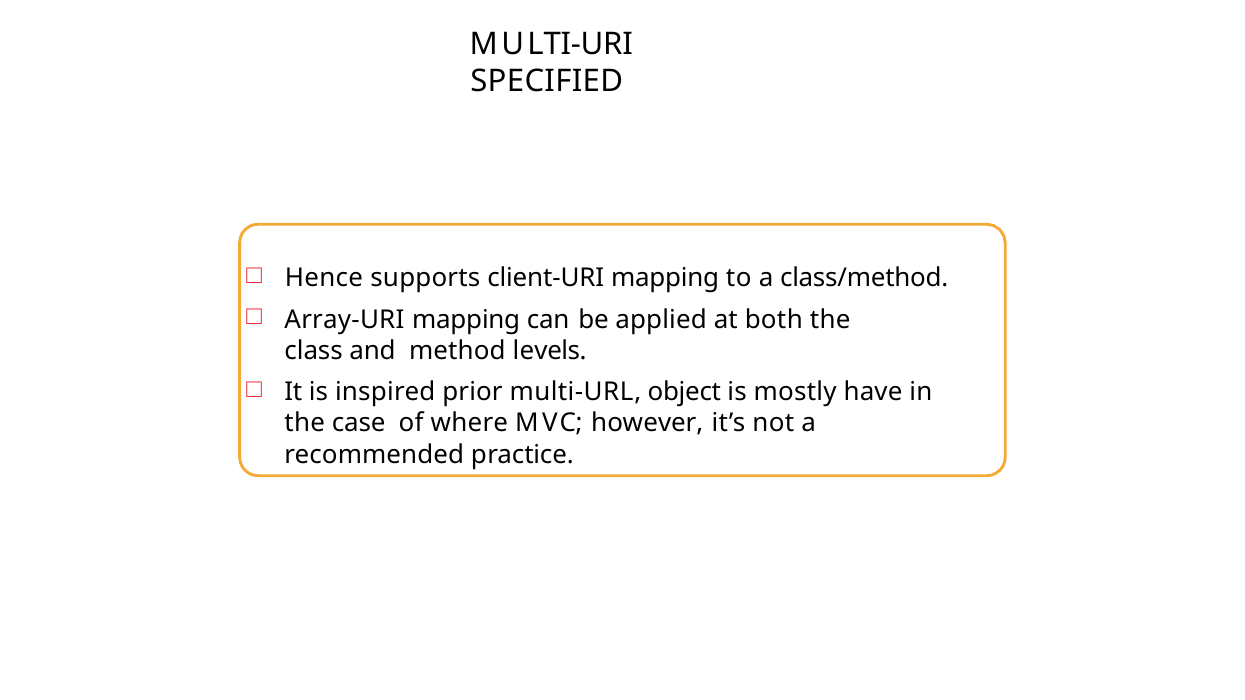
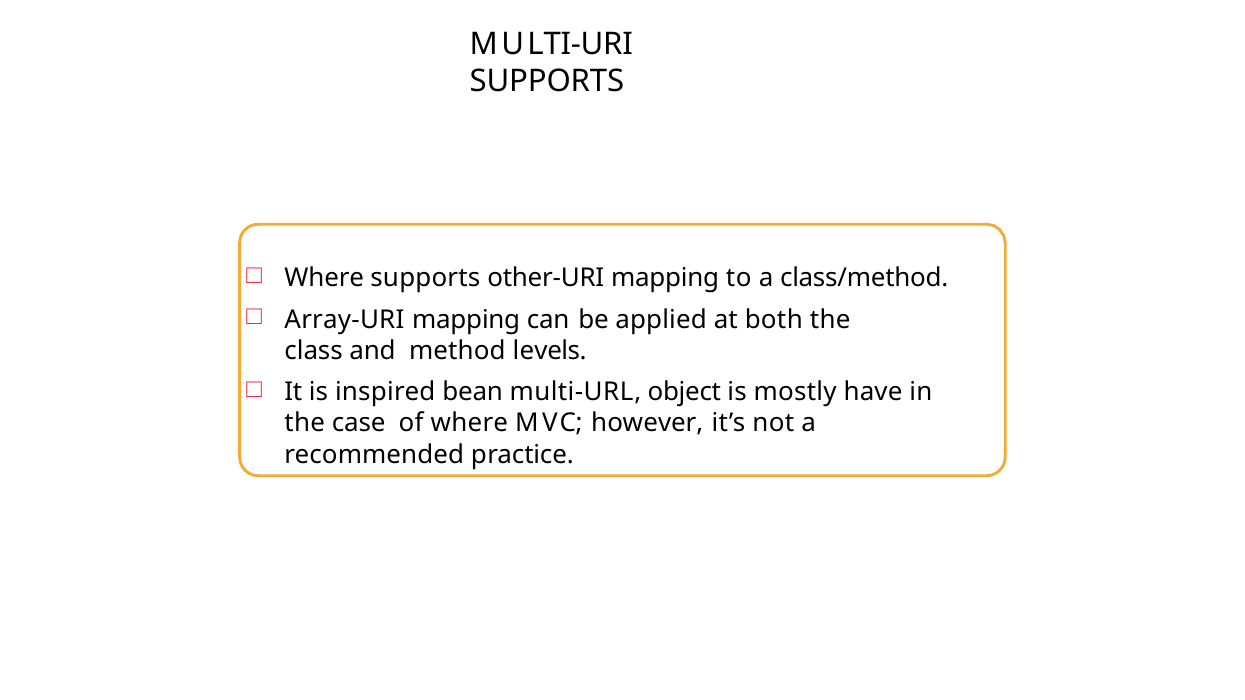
SPECIFIED at (547, 82): SPECIFIED -> SUPPORTS
Hence at (324, 278): Hence -> Where
client-URI: client-URI -> other-URI
prior: prior -> bean
